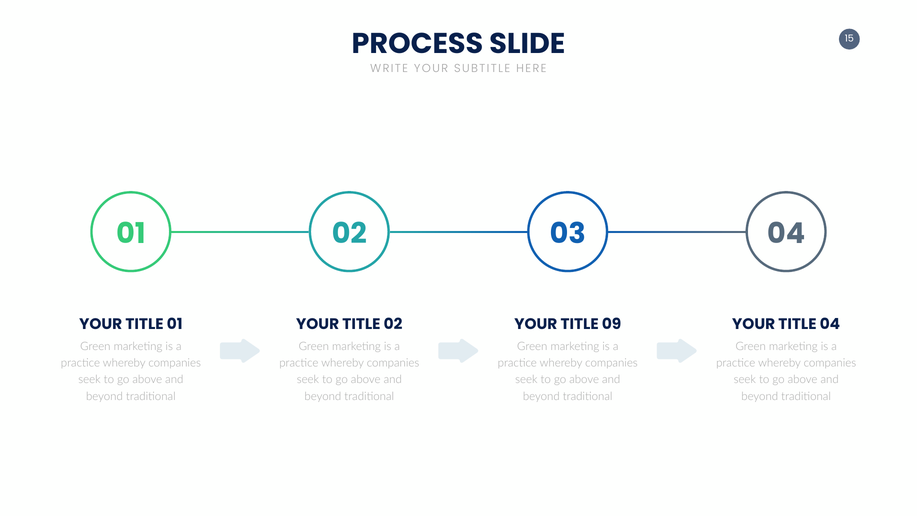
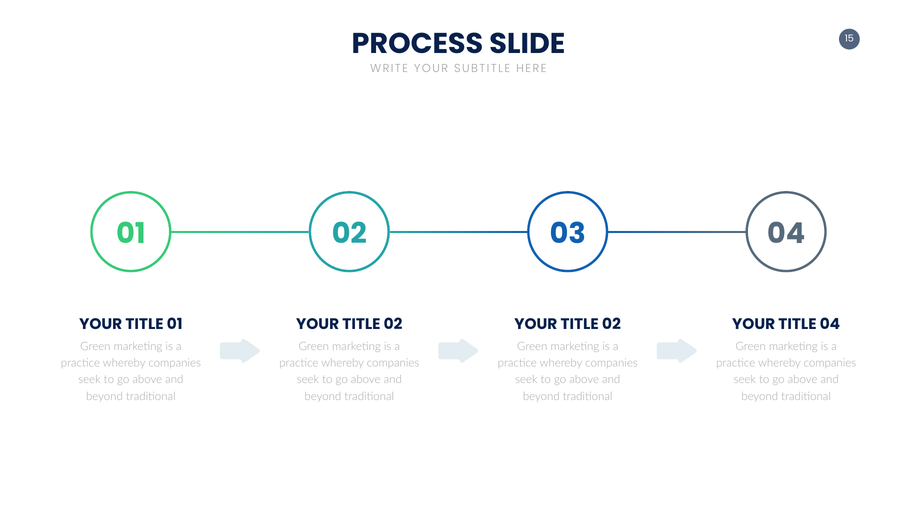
09 at (612, 324): 09 -> 02
